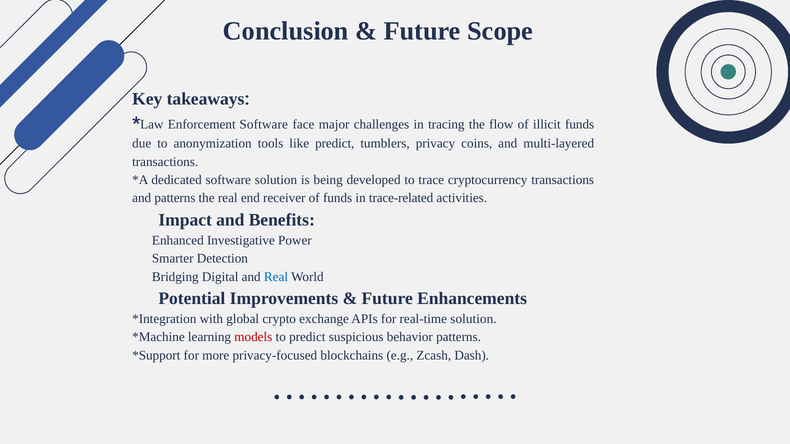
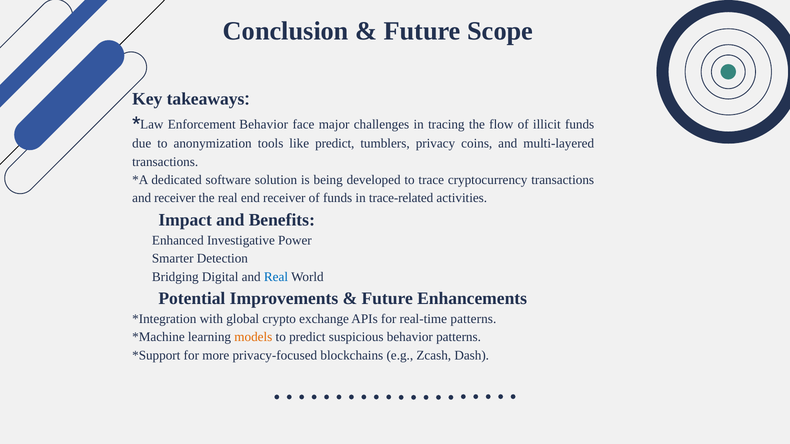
Enforcement Software: Software -> Behavior
and patterns: patterns -> receiver
real-time solution: solution -> patterns
models colour: red -> orange
